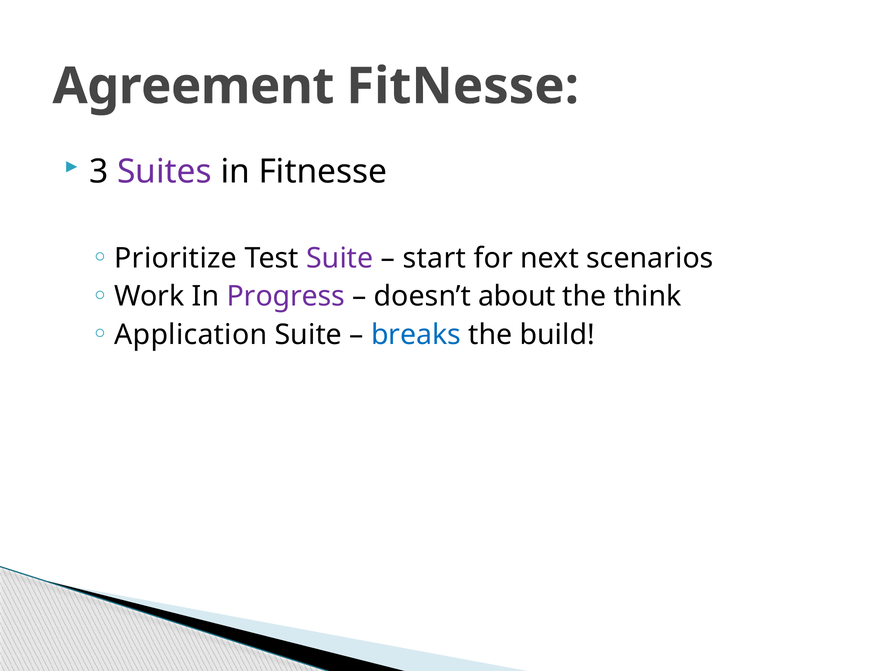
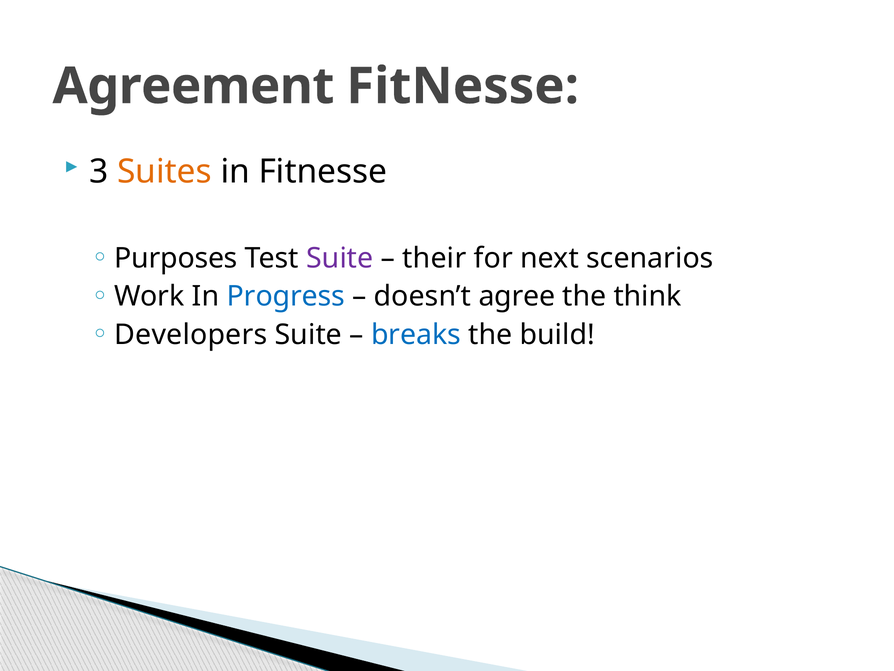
Suites colour: purple -> orange
Prioritize: Prioritize -> Purposes
start: start -> their
Progress colour: purple -> blue
about: about -> agree
Application: Application -> Developers
